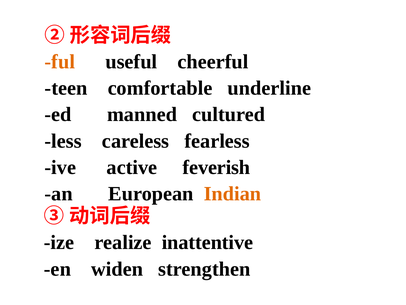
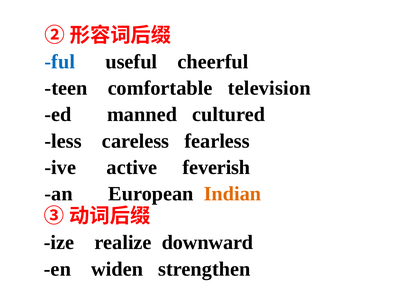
ful colour: orange -> blue
underline: underline -> television
inattentive: inattentive -> downward
